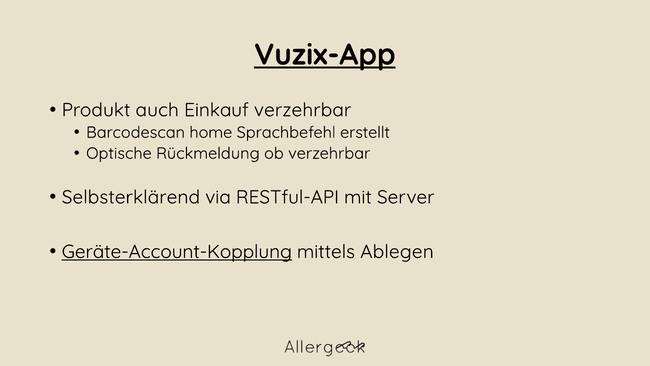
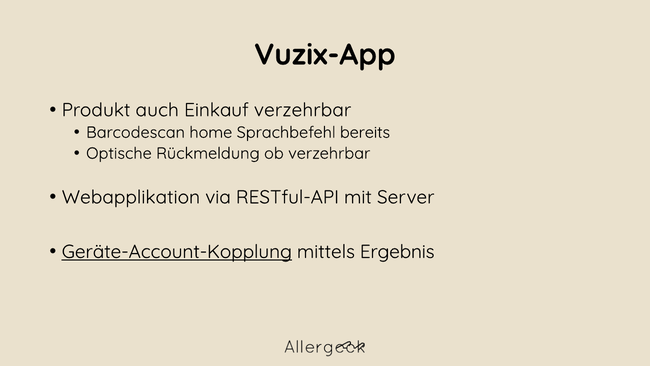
Vuzix-App underline: present -> none
erstellt: erstellt -> bereits
Selbsterklärend: Selbsterklärend -> Webapplikation
Ablegen: Ablegen -> Ergebnis
